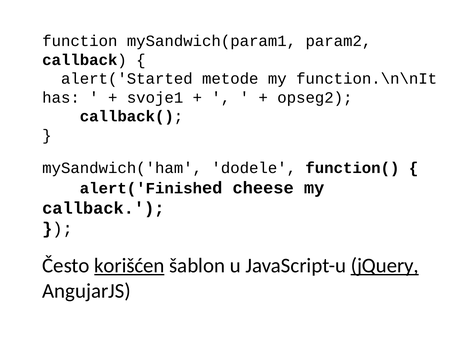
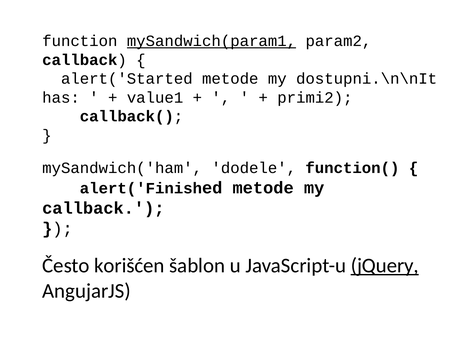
mySandwich(param1 underline: none -> present
function.\n\nIt: function.\n\nIt -> dostupni.\n\nIt
svoje1: svoje1 -> value1
opseg2: opseg2 -> primi2
alert('Finished cheese: cheese -> metode
korišćen underline: present -> none
